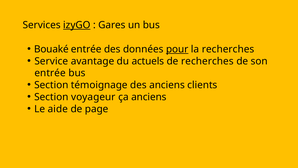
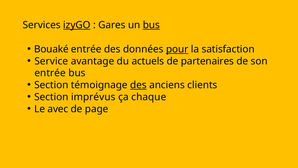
bus at (151, 25) underline: none -> present
la recherches: recherches -> satisfaction
de recherches: recherches -> partenaires
des at (138, 85) underline: none -> present
voyageur: voyageur -> imprévus
ça anciens: anciens -> chaque
aide: aide -> avec
